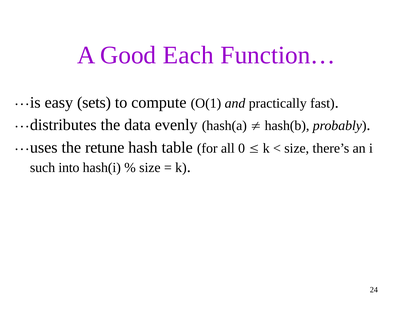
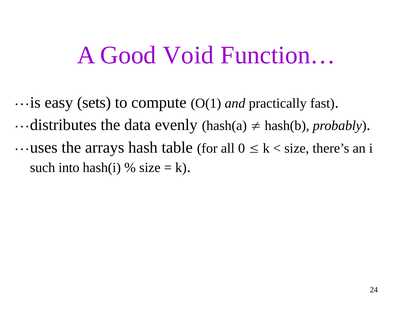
Each: Each -> Void
retune: retune -> arrays
